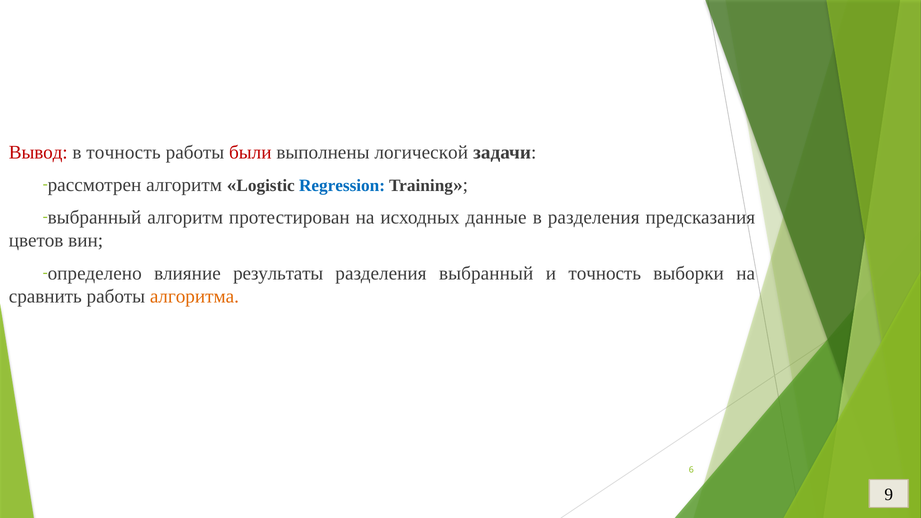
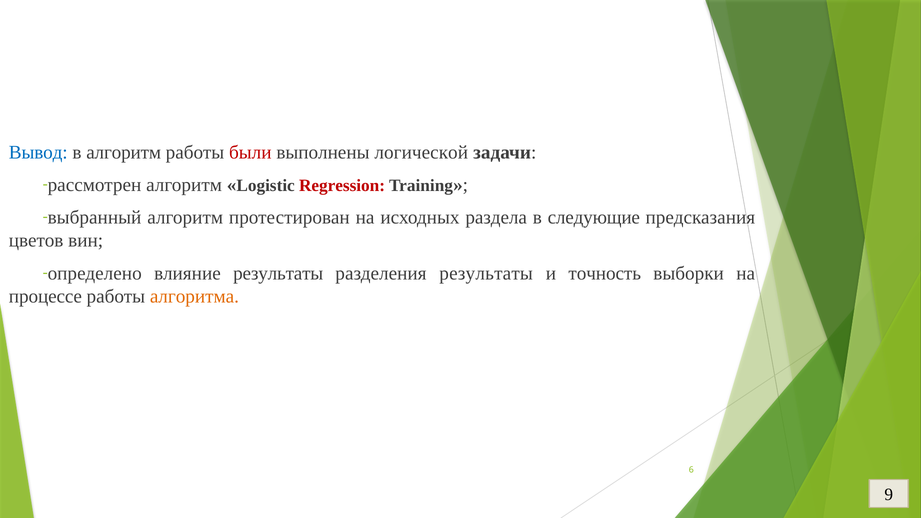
Вывод colour: red -> blue
в точность: точность -> алгоритм
Regression colour: blue -> red
данные: данные -> раздела
в разделения: разделения -> следующие
разделения выбранный: выбранный -> результаты
сравнить: сравнить -> процессе
